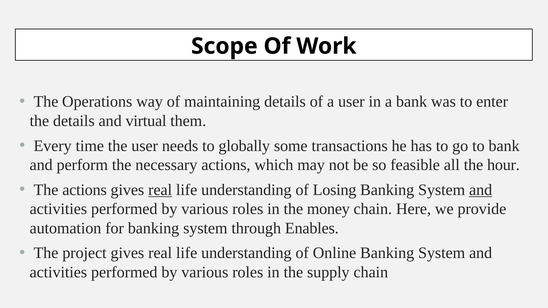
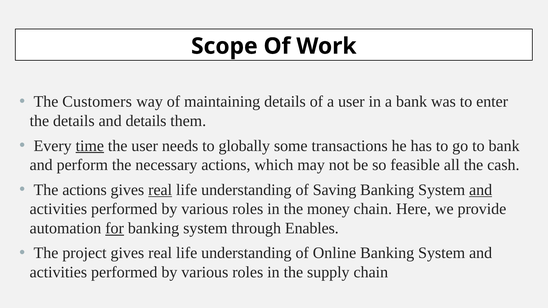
Operations: Operations -> Customers
and virtual: virtual -> details
time underline: none -> present
hour: hour -> cash
Losing: Losing -> Saving
for underline: none -> present
